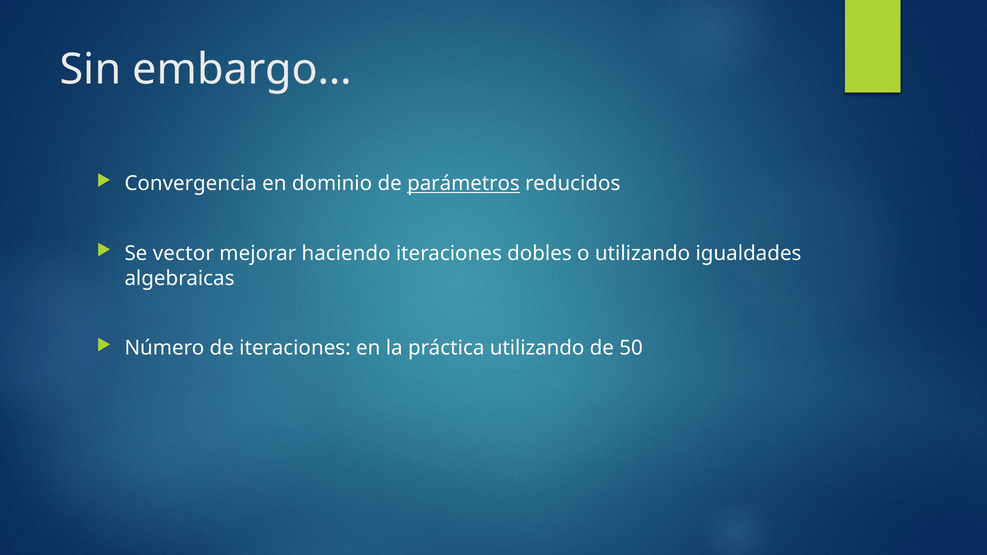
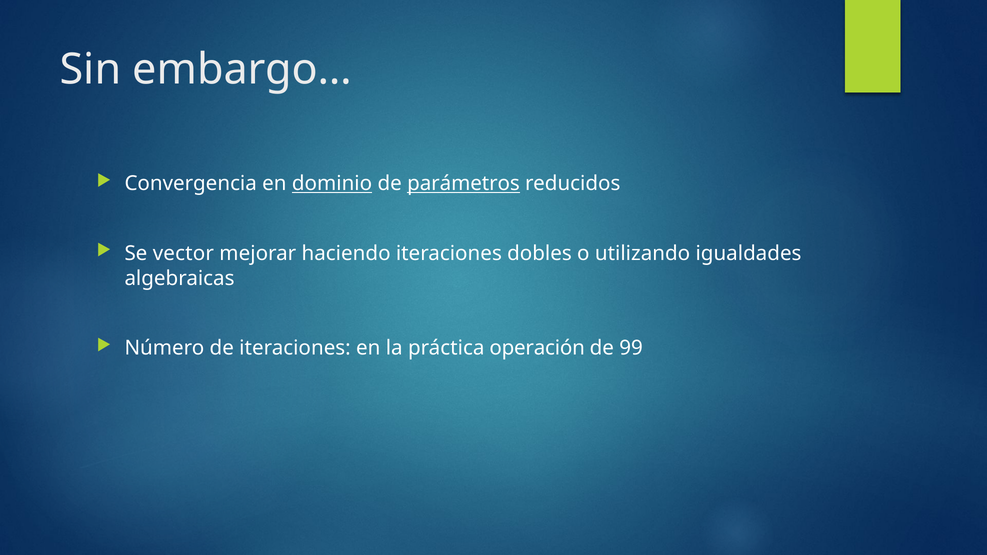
dominio underline: none -> present
práctica utilizando: utilizando -> operación
50: 50 -> 99
